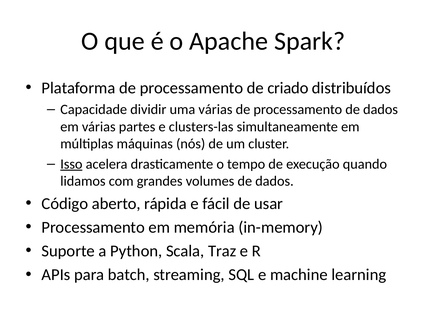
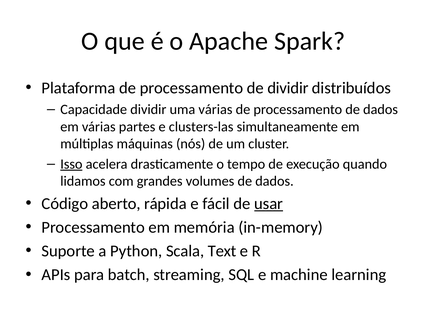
de criado: criado -> dividir
usar underline: none -> present
Traz: Traz -> Text
